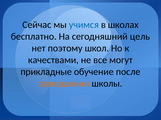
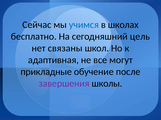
поэтому: поэтому -> связаны
качествами: качествами -> адаптивная
завершения colour: orange -> purple
